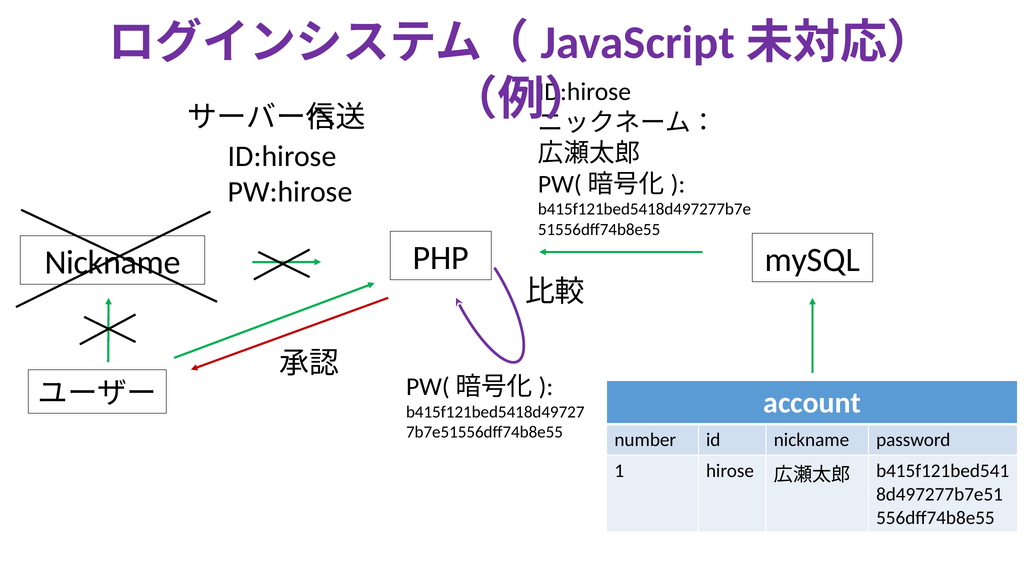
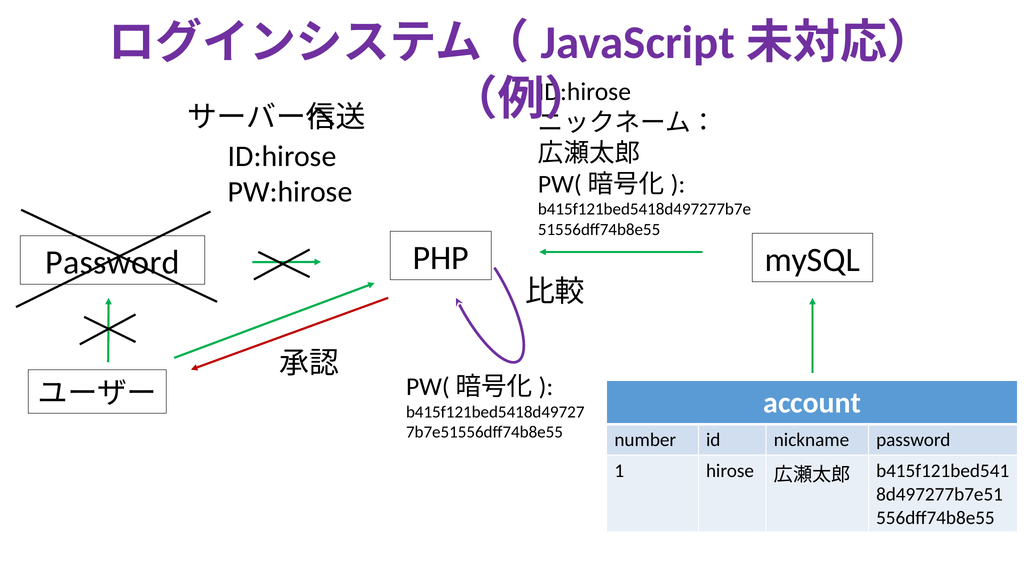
Nickname at (113, 263): Nickname -> Password
